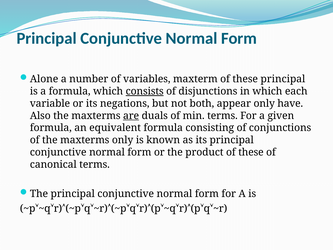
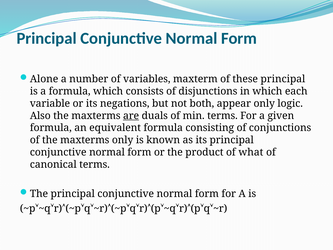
consists underline: present -> none
have: have -> logic
product of these: these -> what
